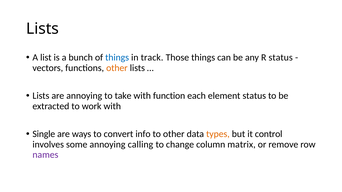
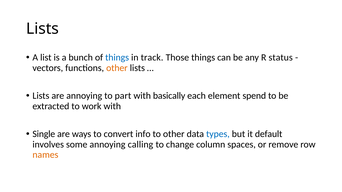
take: take -> part
function: function -> basically
element status: status -> spend
types colour: orange -> blue
control: control -> default
matrix: matrix -> spaces
names colour: purple -> orange
